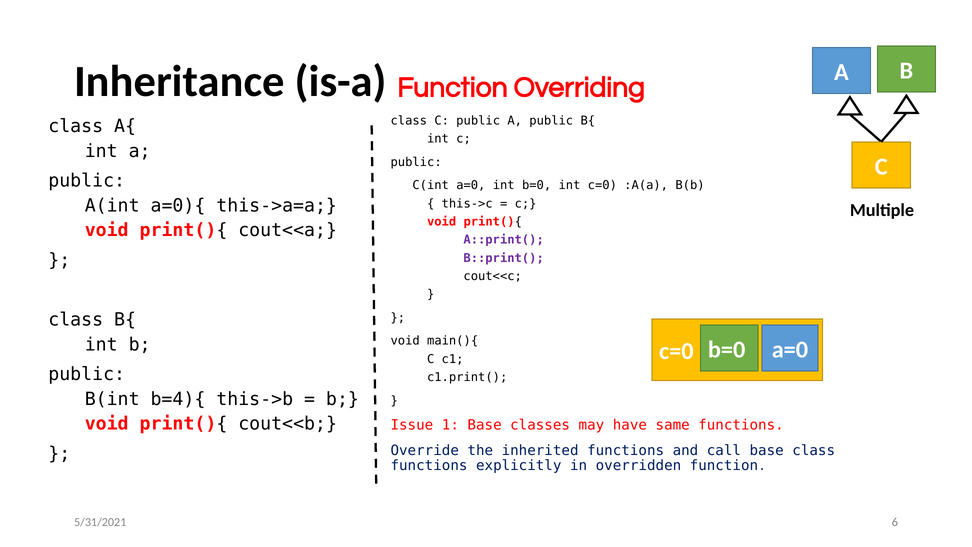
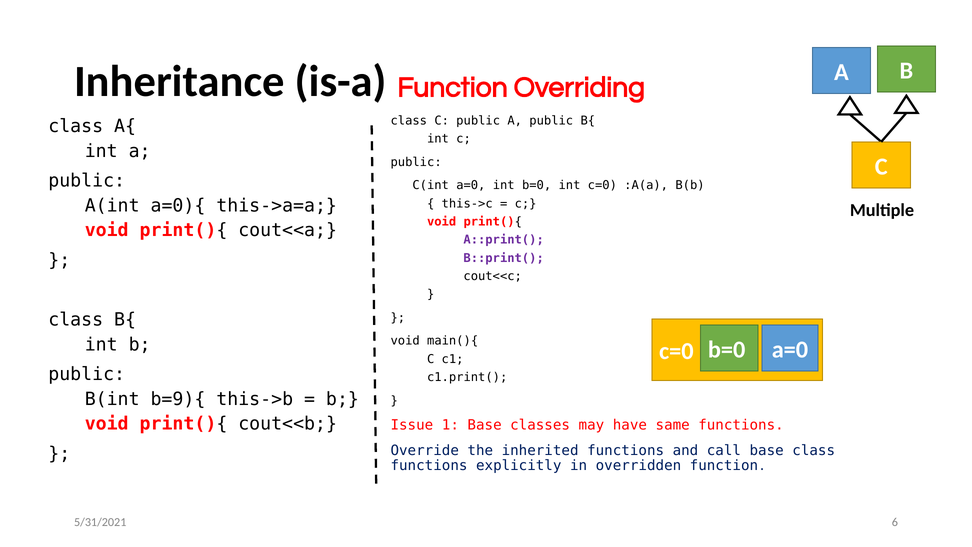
b=4){: b=4){ -> b=9){
